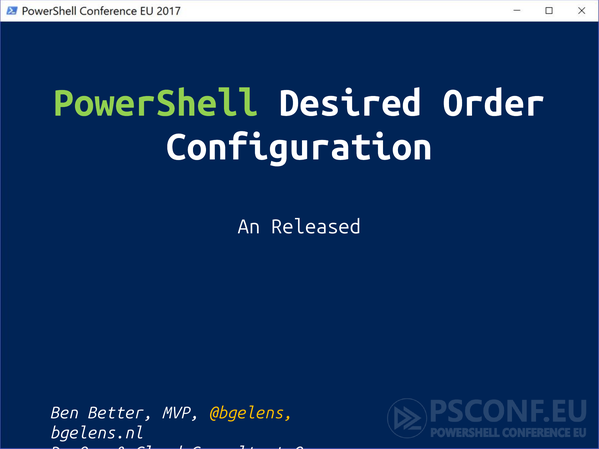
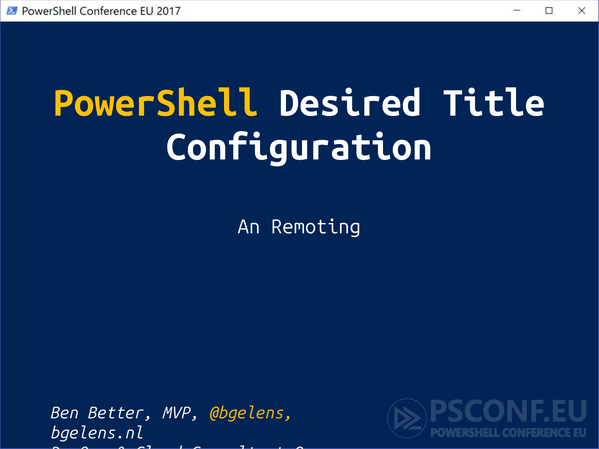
PowerShell colour: light green -> yellow
Order: Order -> Title
Released: Released -> Remoting
